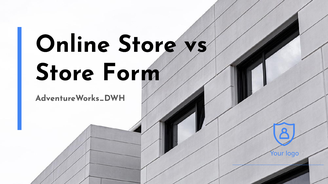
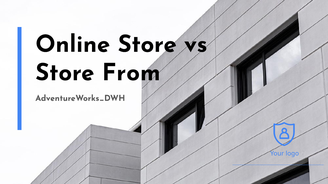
Form: Form -> From
